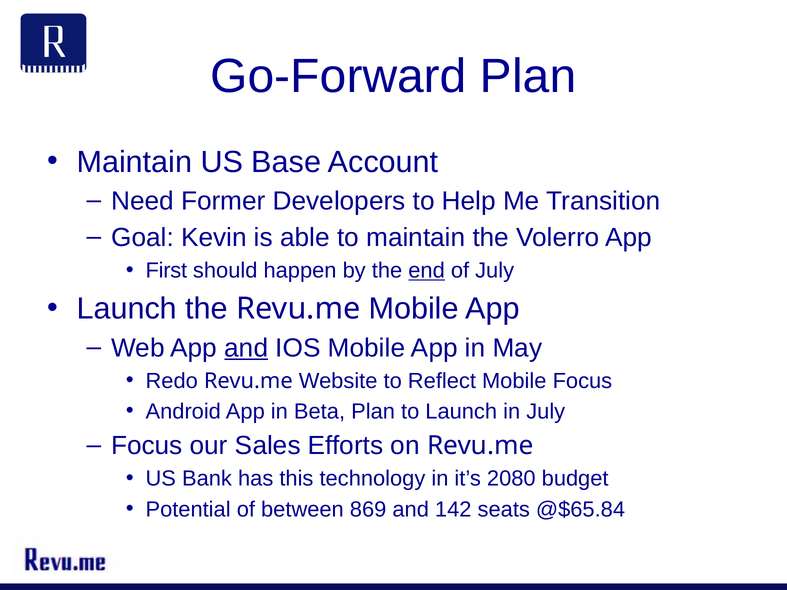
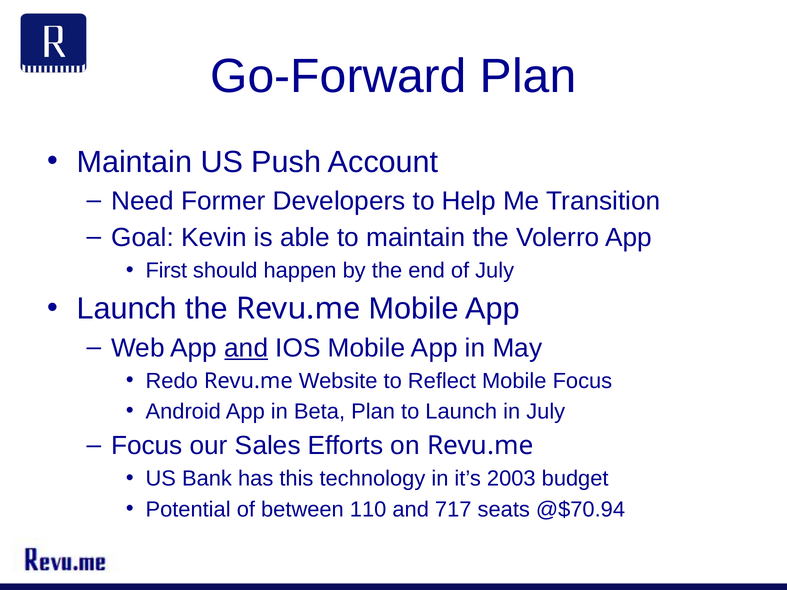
Base: Base -> Push
end underline: present -> none
2080: 2080 -> 2003
869: 869 -> 110
142: 142 -> 717
@$65.84: @$65.84 -> @$70.94
